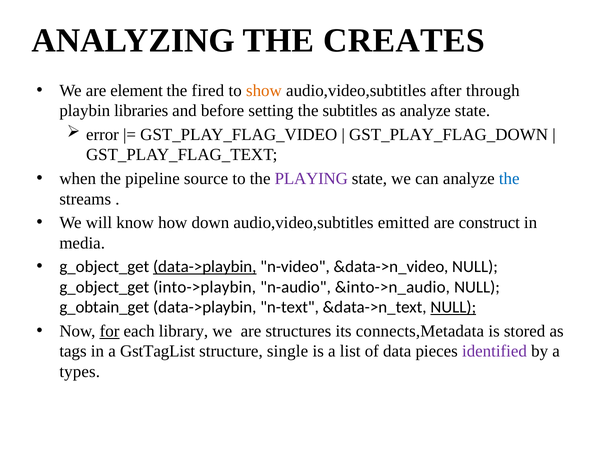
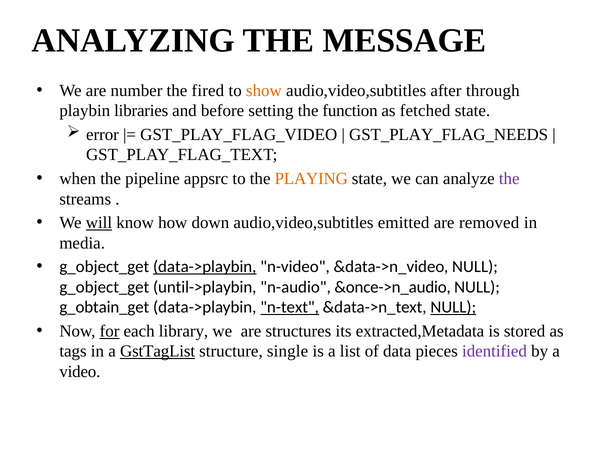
CREATES: CREATES -> MESSAGE
element: element -> number
subtitles: subtitles -> function
as analyze: analyze -> fetched
GST_PLAY_FLAG_DOWN: GST_PLAY_FLAG_DOWN -> GST_PLAY_FLAG_NEEDS
source: source -> appsrc
PLAYING colour: purple -> orange
the at (509, 179) colour: blue -> purple
will underline: none -> present
construct: construct -> removed
into->playbin: into->playbin -> until->playbin
&into->n_audio: &into->n_audio -> &once->n_audio
n-text underline: none -> present
connects,Metadata: connects,Metadata -> extracted,Metadata
GstTagList underline: none -> present
types: types -> video
